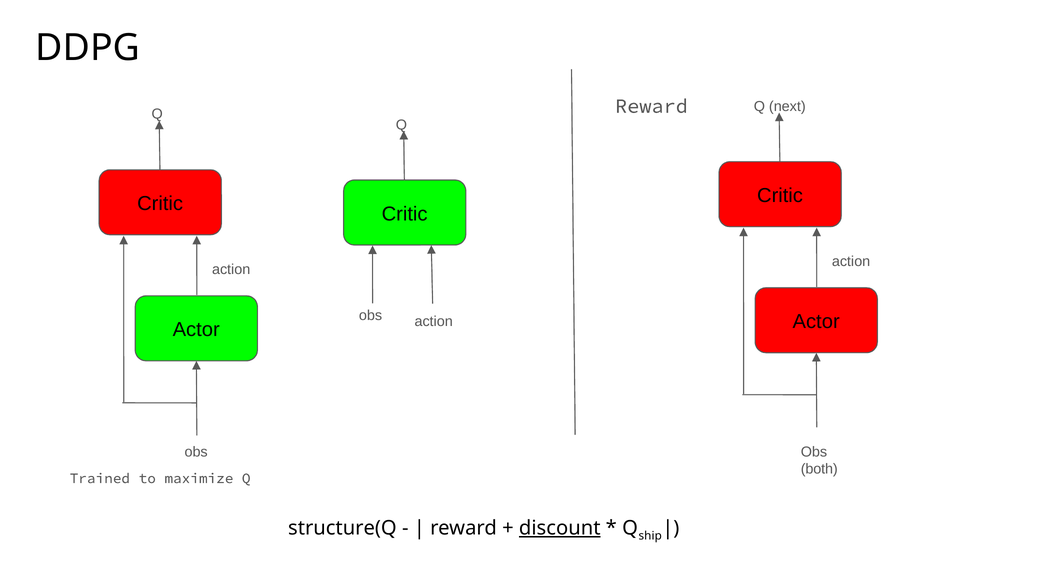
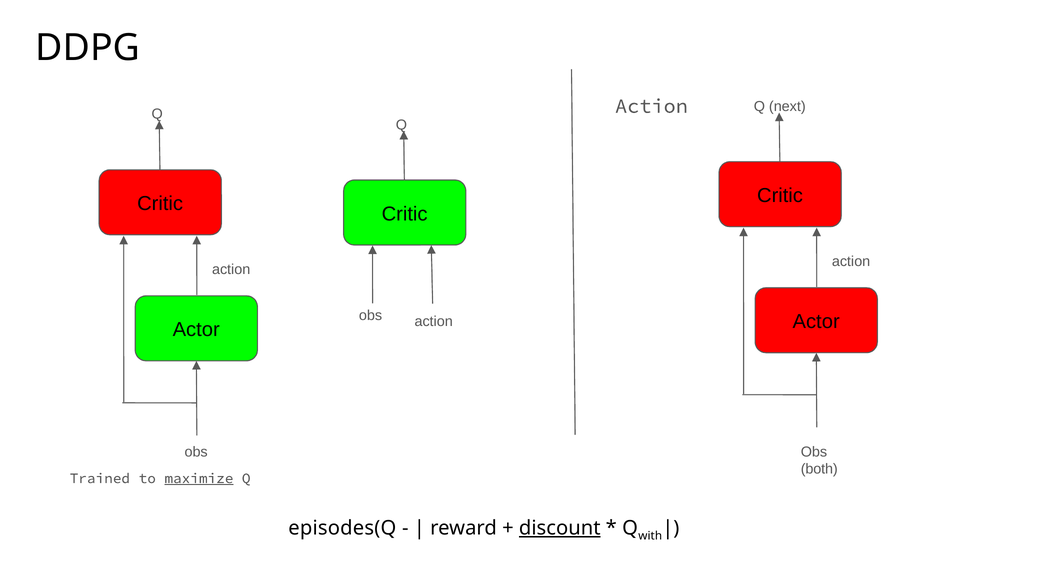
Reward at (651, 106): Reward -> Action
maximize underline: none -> present
structure(Q: structure(Q -> episodes(Q
ship: ship -> with
